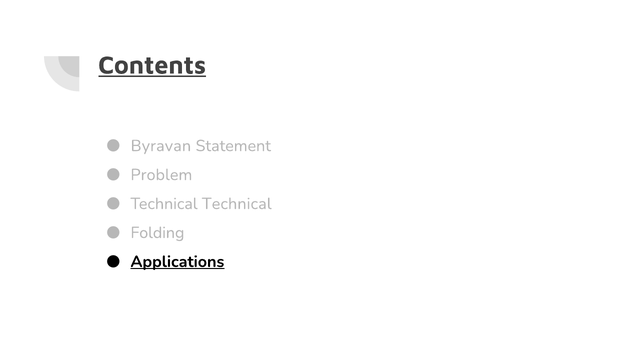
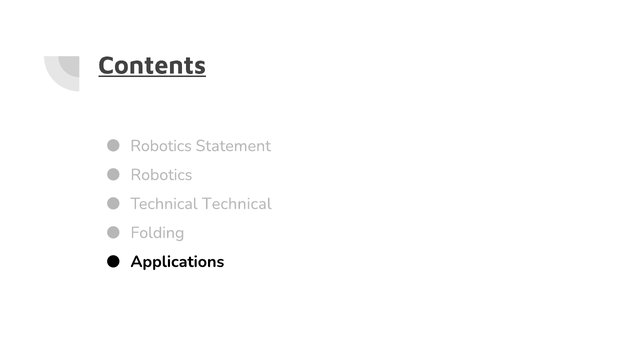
Byravan at (161, 146): Byravan -> Robotics
Problem at (161, 175): Problem -> Robotics
Applications underline: present -> none
